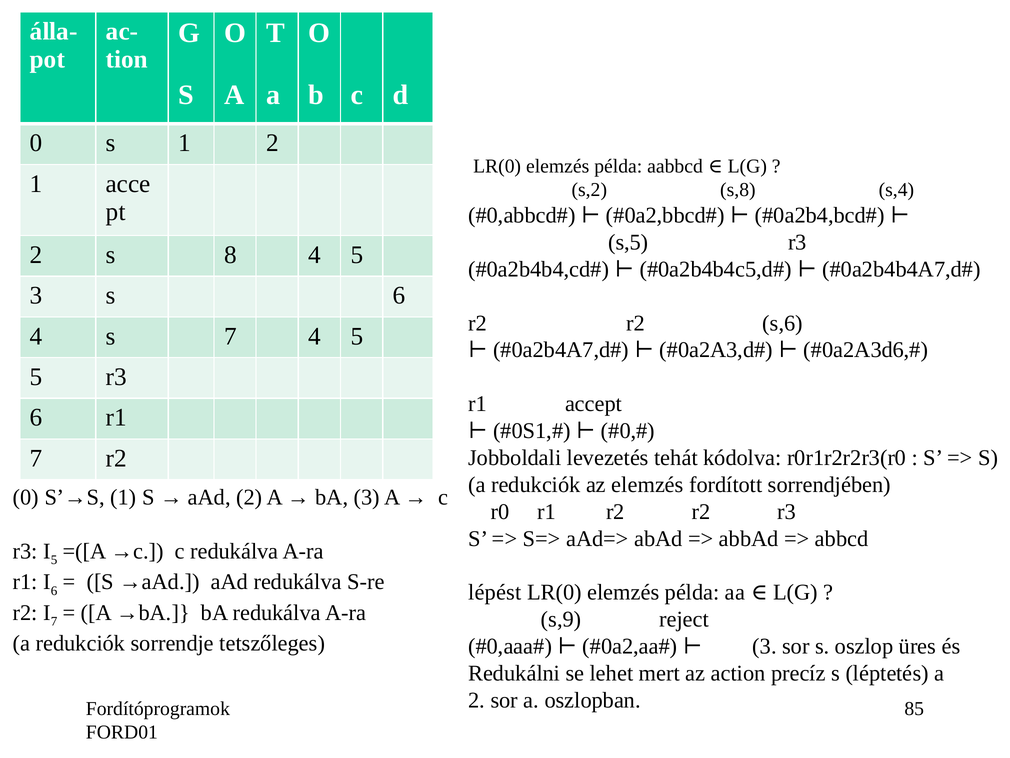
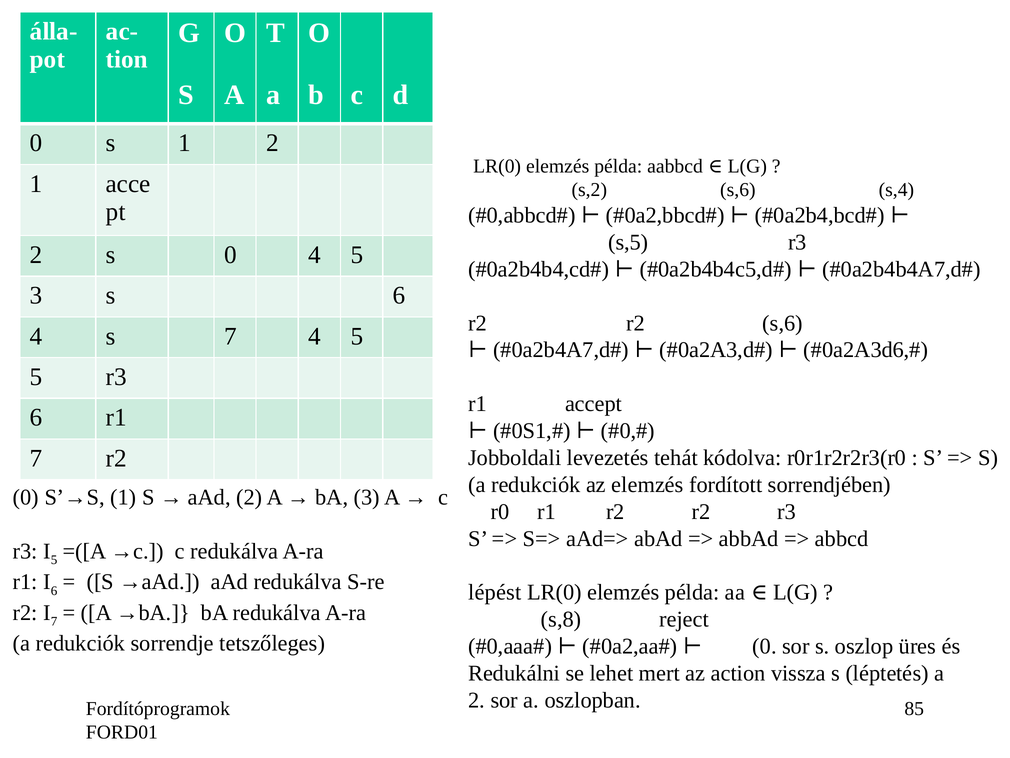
s,2 s,8: s,8 -> s,6
s 8: 8 -> 0
s,9: s,9 -> s,8
3 at (765, 646): 3 -> 0
precíz: precíz -> vissza
